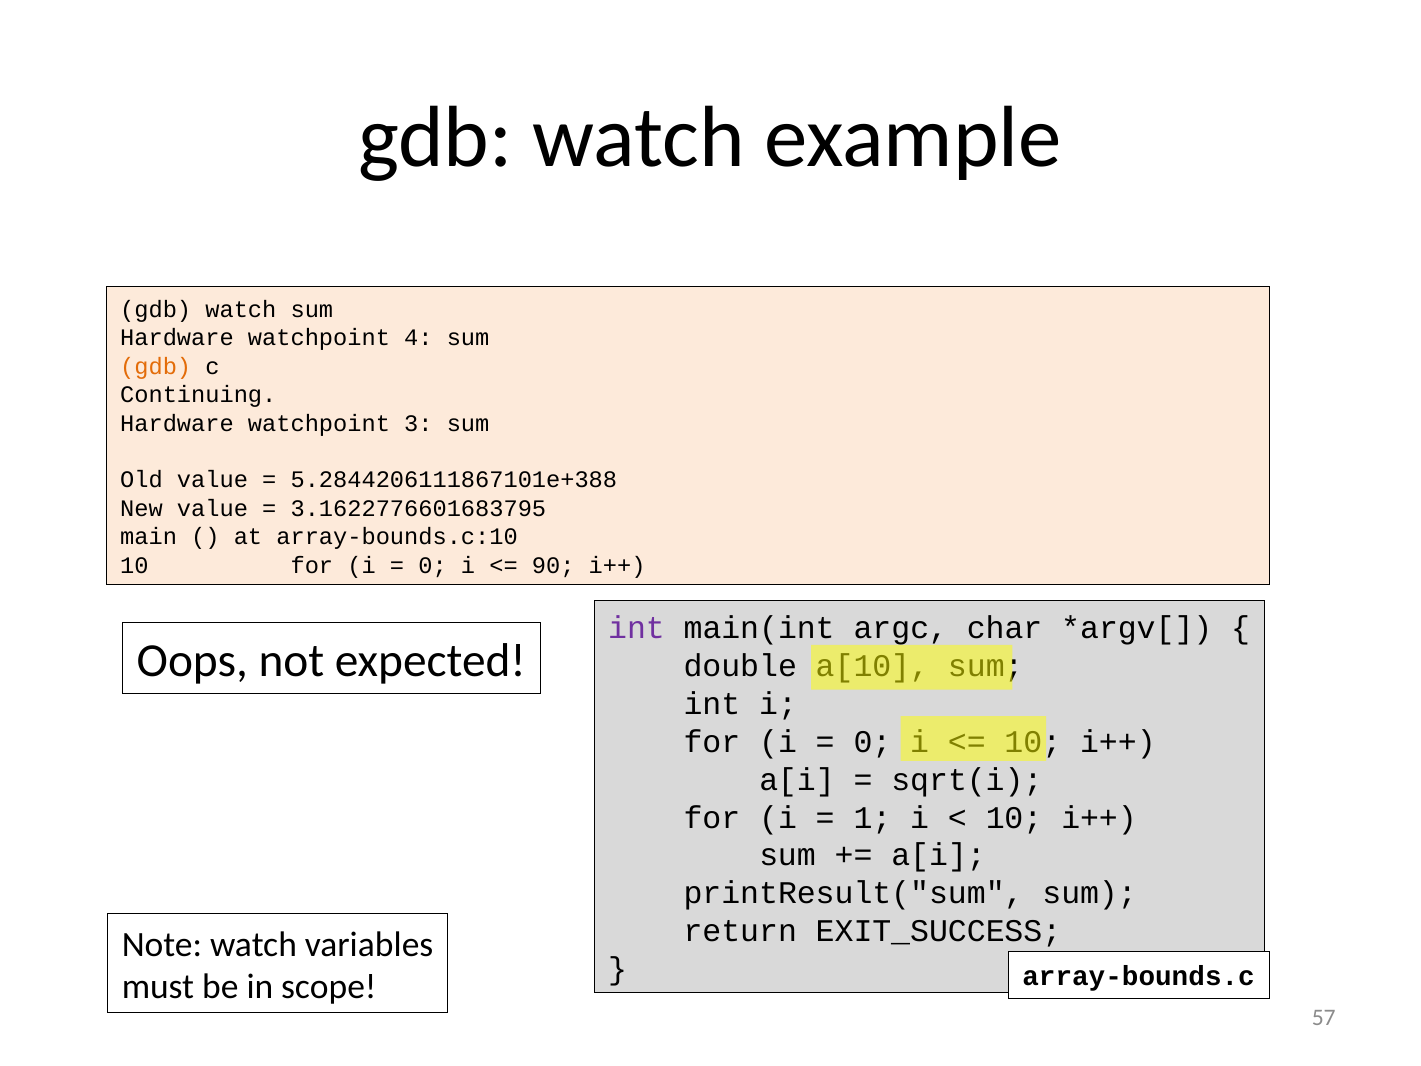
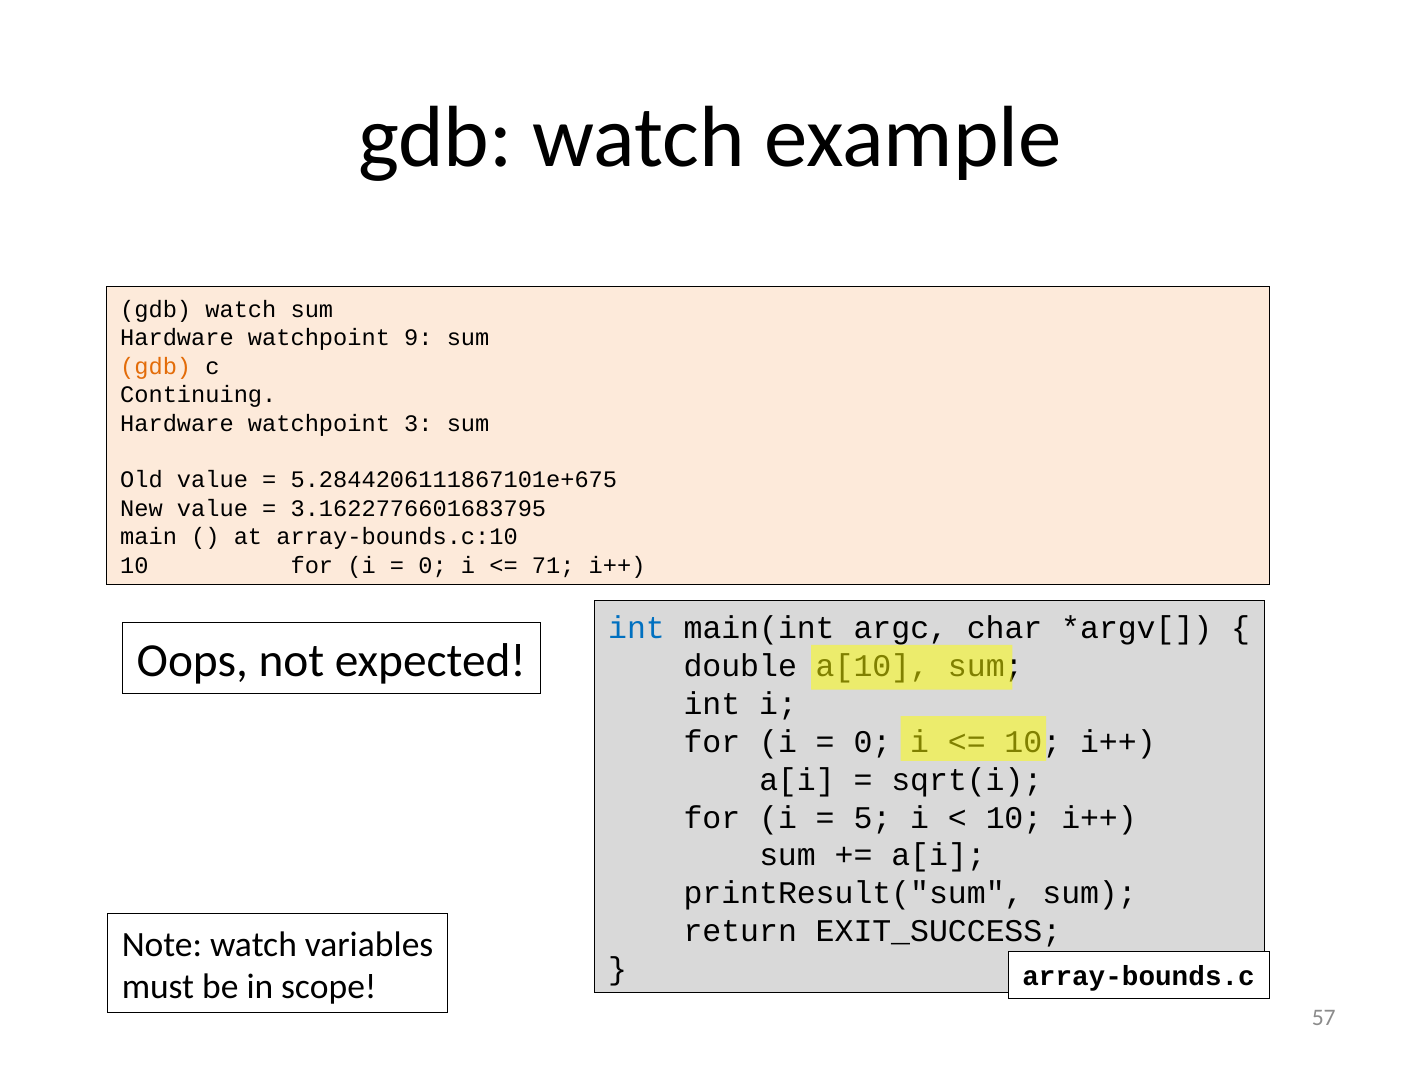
4: 4 -> 9
5.2844206111867101e+388: 5.2844206111867101e+388 -> 5.2844206111867101e+675
90: 90 -> 71
int at (636, 628) colour: purple -> blue
1: 1 -> 5
